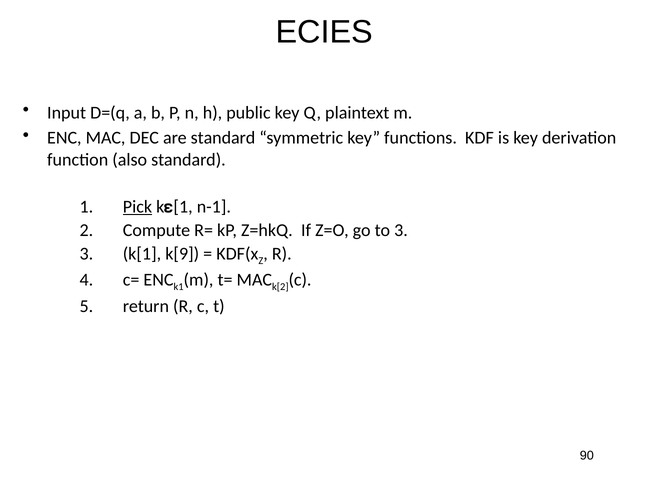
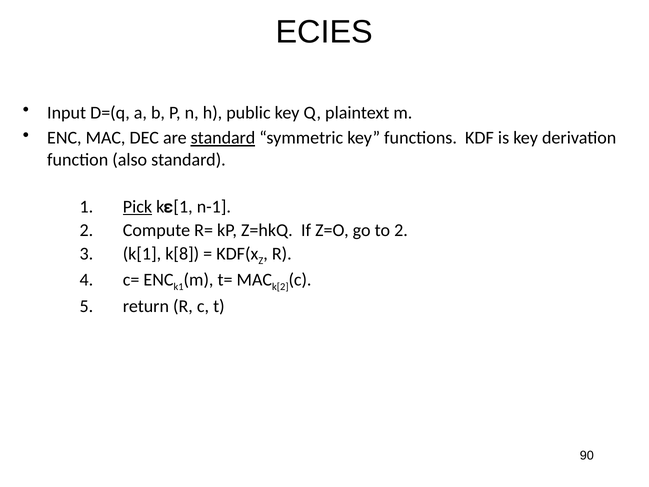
standard at (223, 138) underline: none -> present
to 3: 3 -> 2
k[9: k[9 -> k[8
